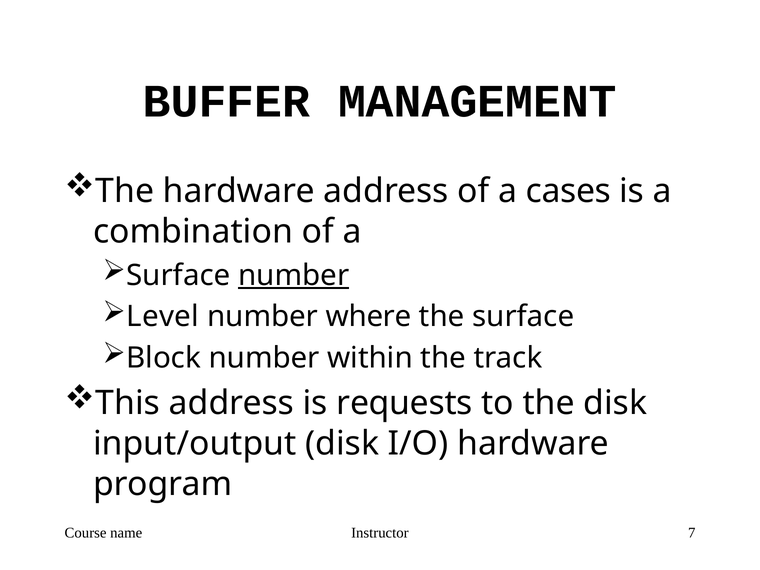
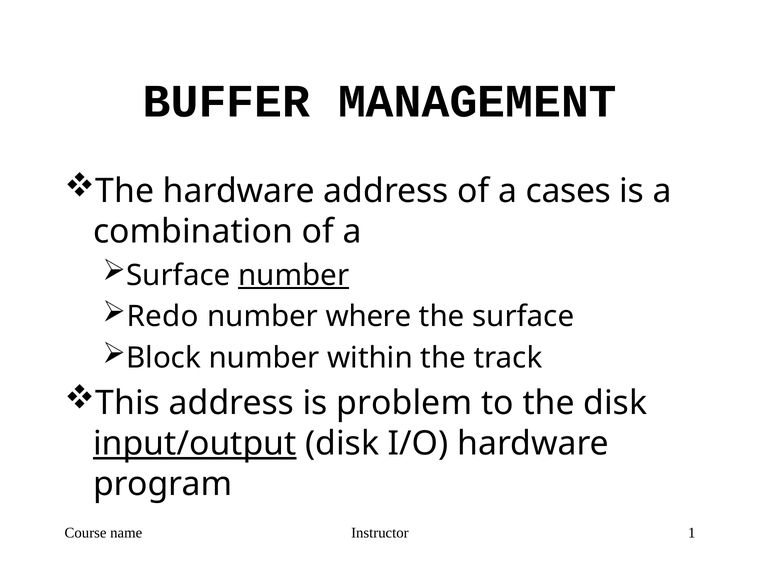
Level: Level -> Redo
requests: requests -> problem
input/output underline: none -> present
7: 7 -> 1
